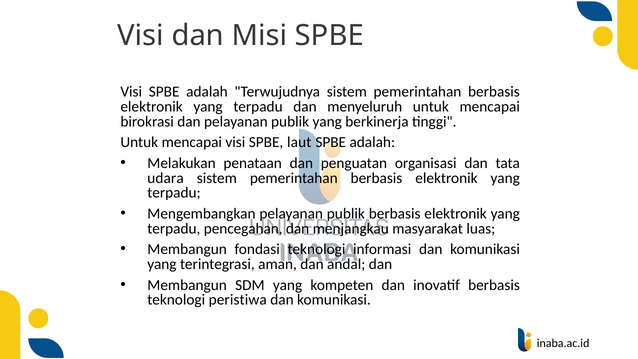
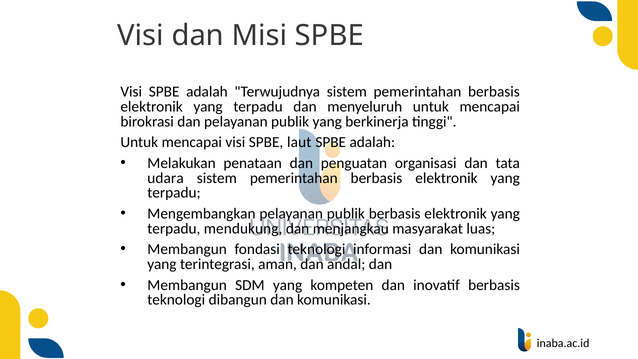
pencegahan: pencegahan -> mendukung
peristiwa: peristiwa -> dibangun
